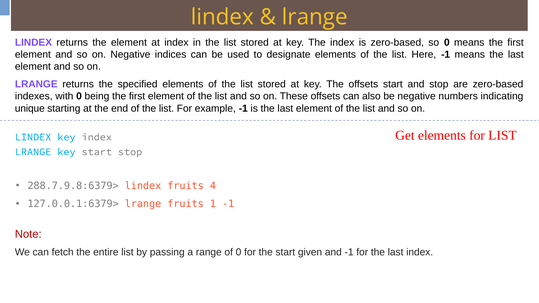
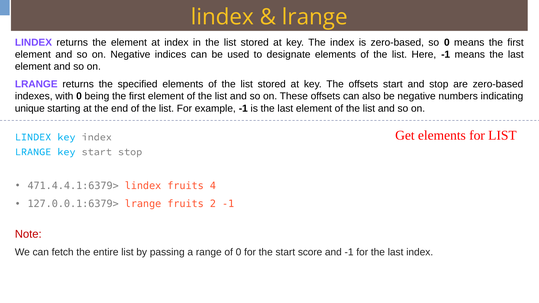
288.7.9.8:6379>: 288.7.9.8:6379> -> 471.4.4.1:6379>
1: 1 -> 2
given: given -> score
